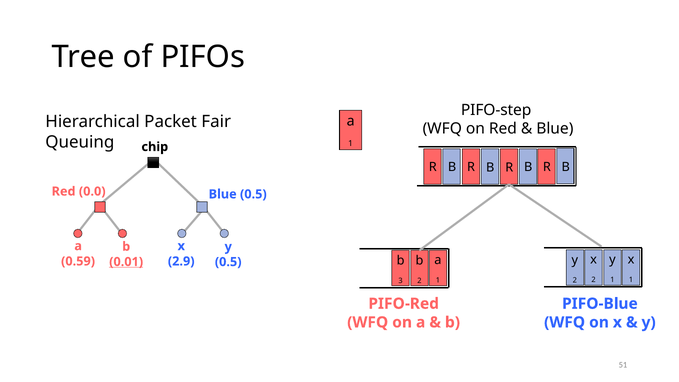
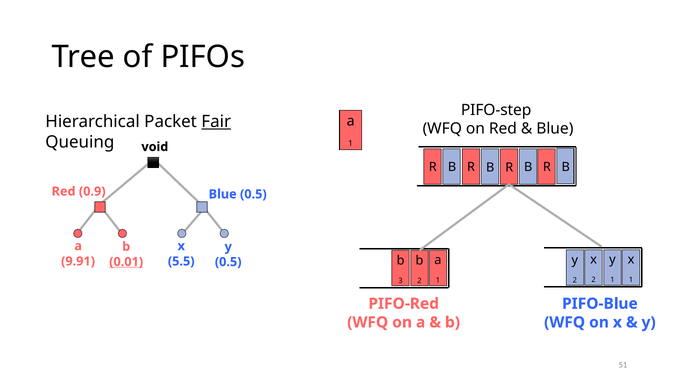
Fair underline: none -> present
chip: chip -> void
0.0: 0.0 -> 0.9
0.59: 0.59 -> 9.91
2.9: 2.9 -> 5.5
